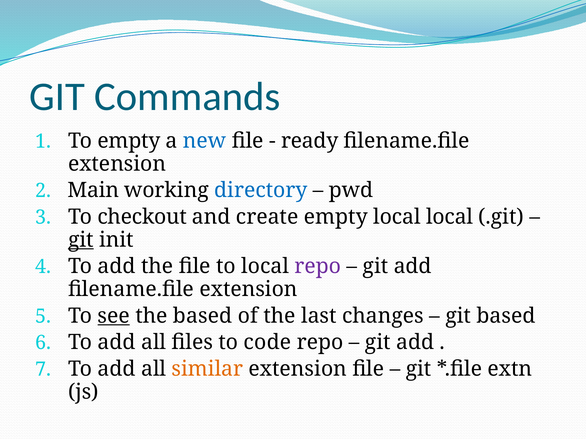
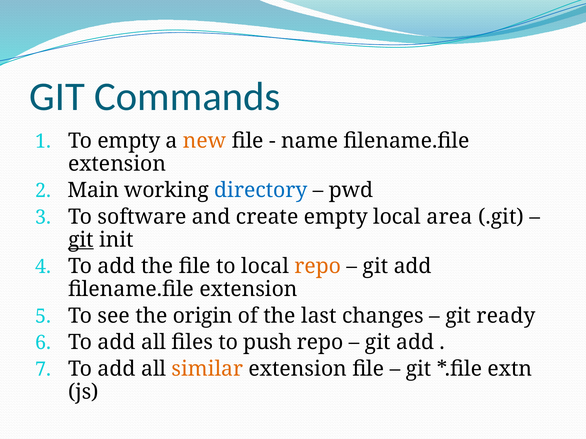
new colour: blue -> orange
ready: ready -> name
checkout: checkout -> software
local local: local -> area
repo at (318, 267) colour: purple -> orange
see underline: present -> none
the based: based -> origin
git based: based -> ready
code: code -> push
